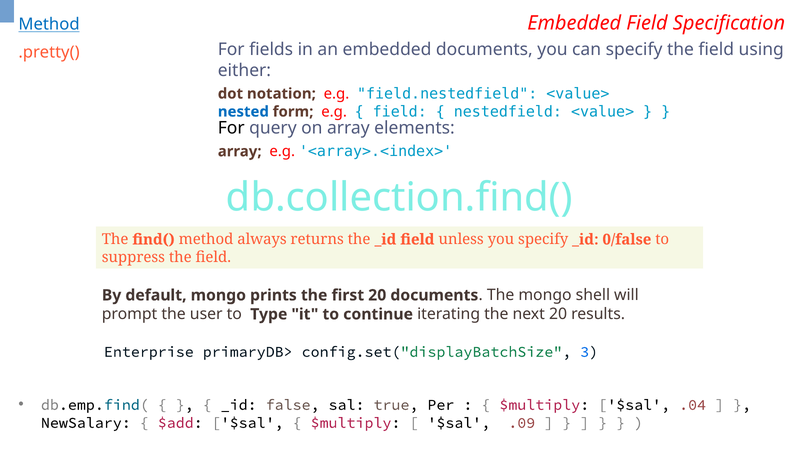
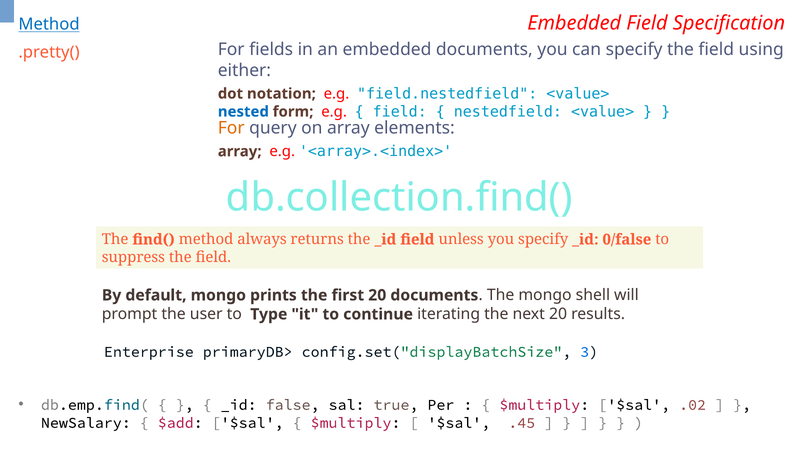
For at (231, 128) colour: black -> orange
.04: .04 -> .02
.09: .09 -> .45
